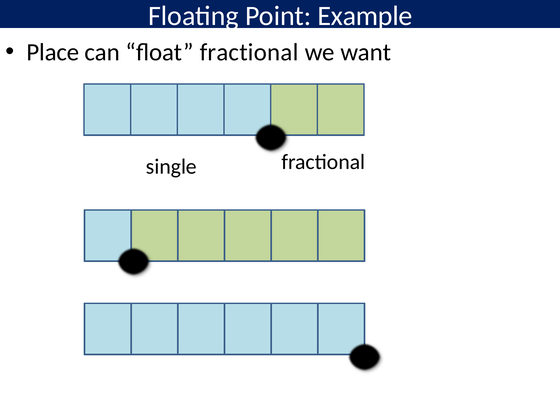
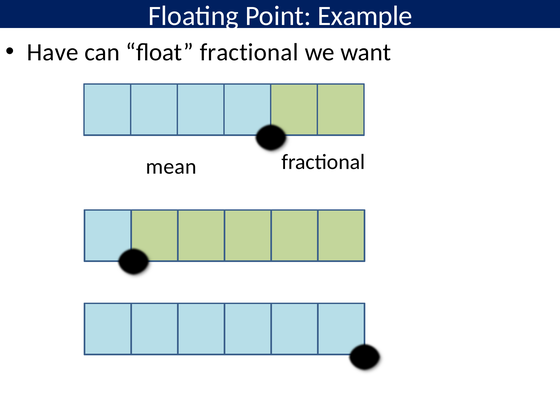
Place: Place -> Have
single: single -> mean
